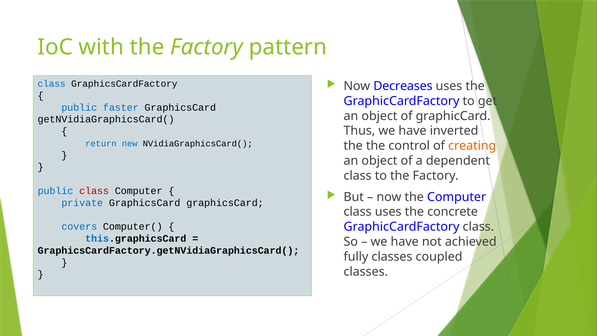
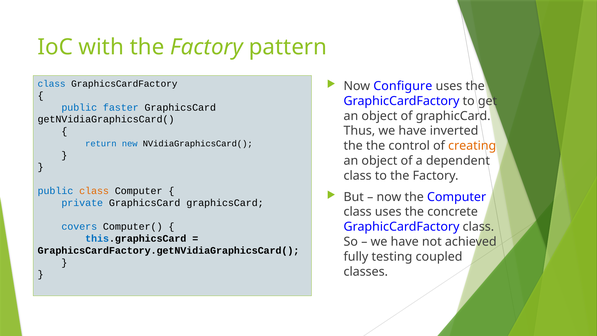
Decreases: Decreases -> Configure
class at (94, 191) colour: red -> orange
fully classes: classes -> testing
